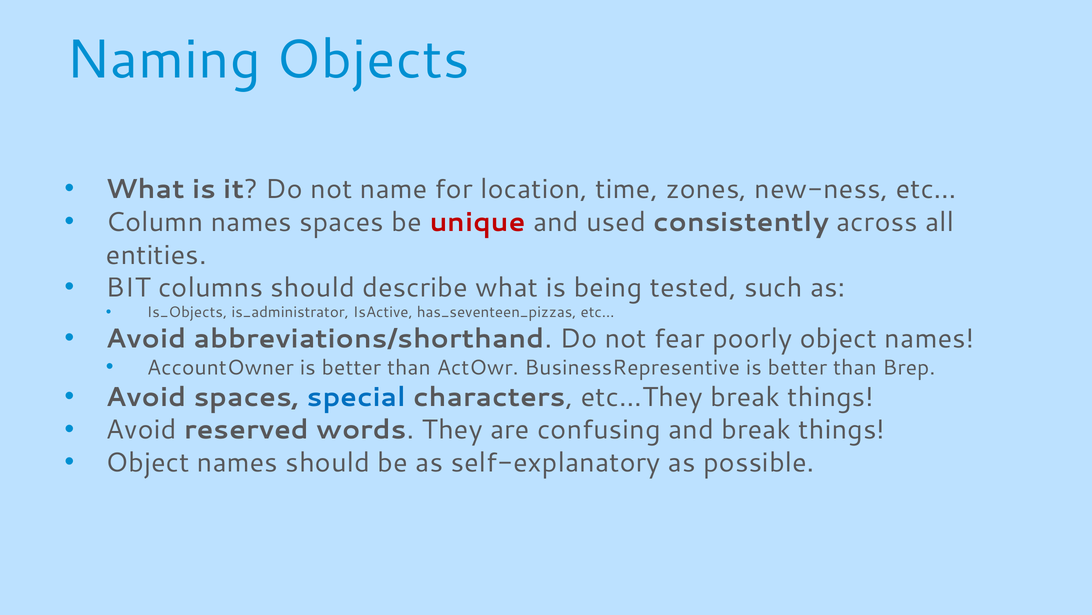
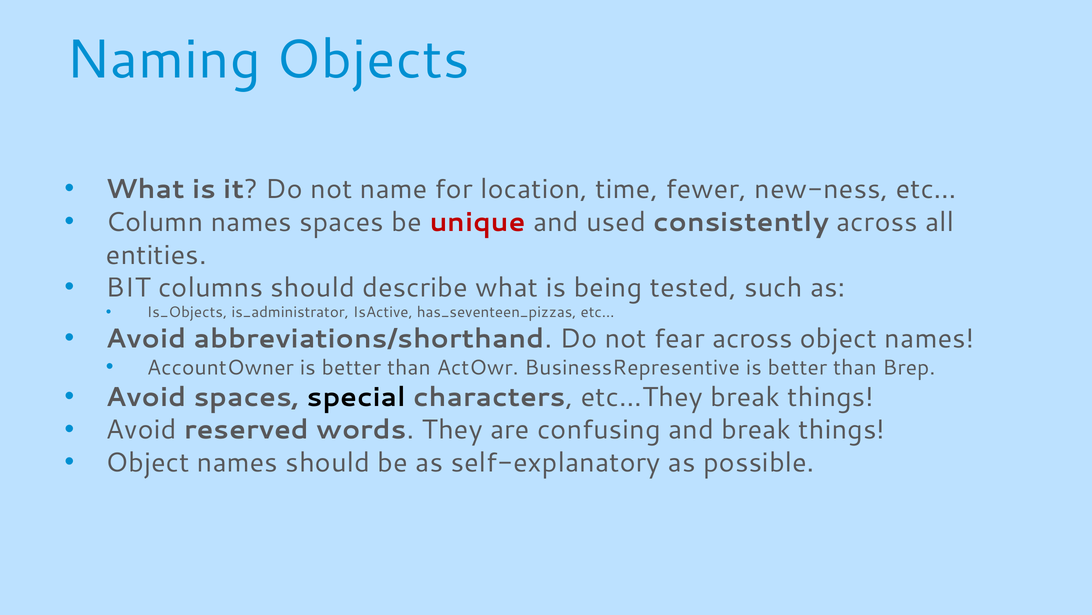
zones: zones -> fewer
fear poorly: poorly -> across
special colour: blue -> black
